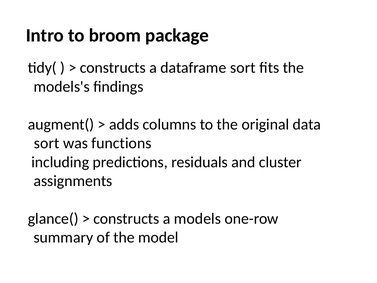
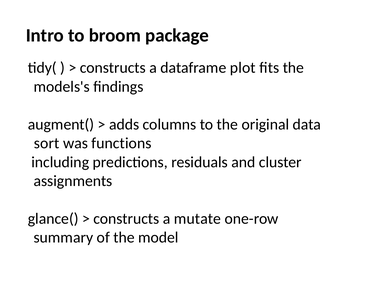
dataframe sort: sort -> plot
models: models -> mutate
